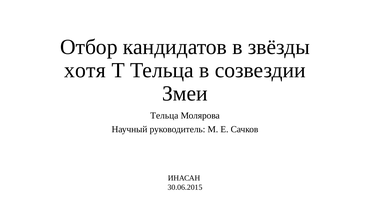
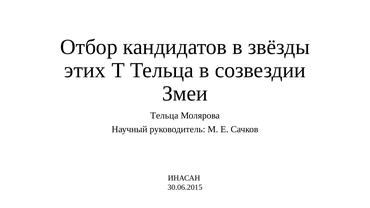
хотя: хотя -> этих
